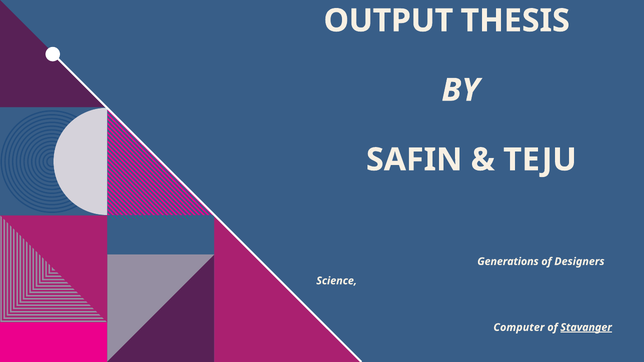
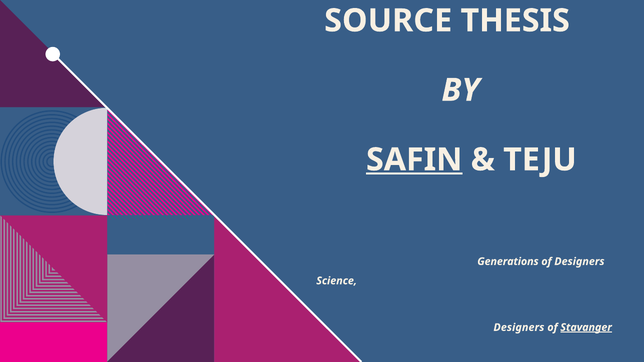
OUTPUT: OUTPUT -> SOURCE
SAFIN underline: none -> present
Computer at (519, 328): Computer -> Designers
